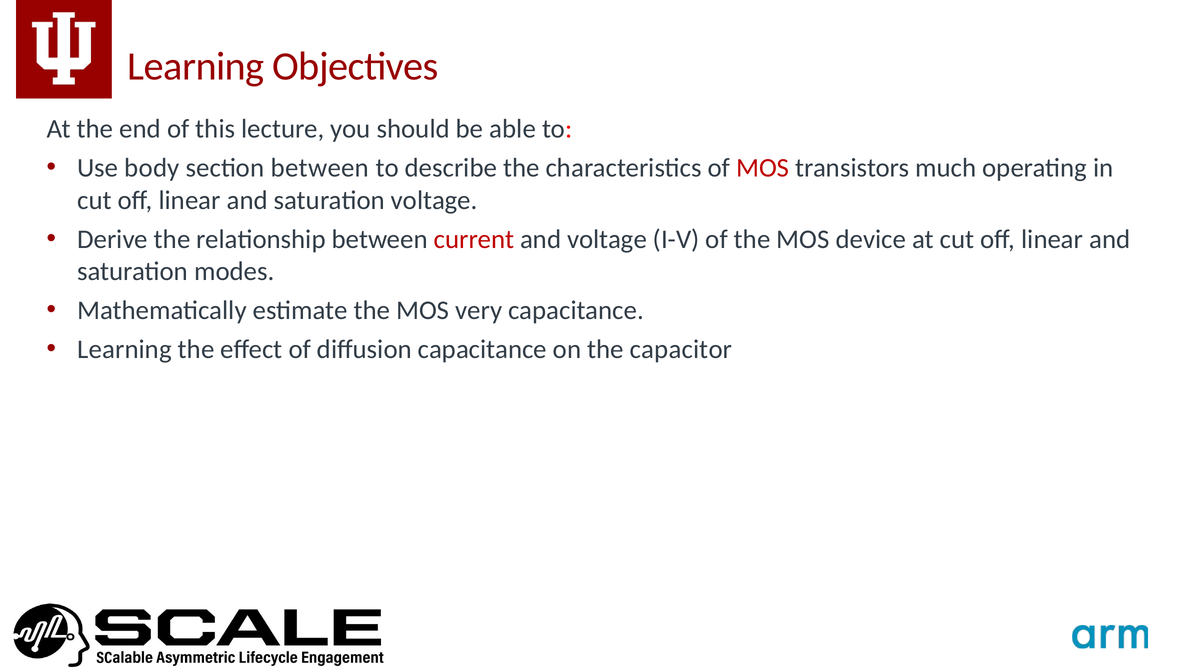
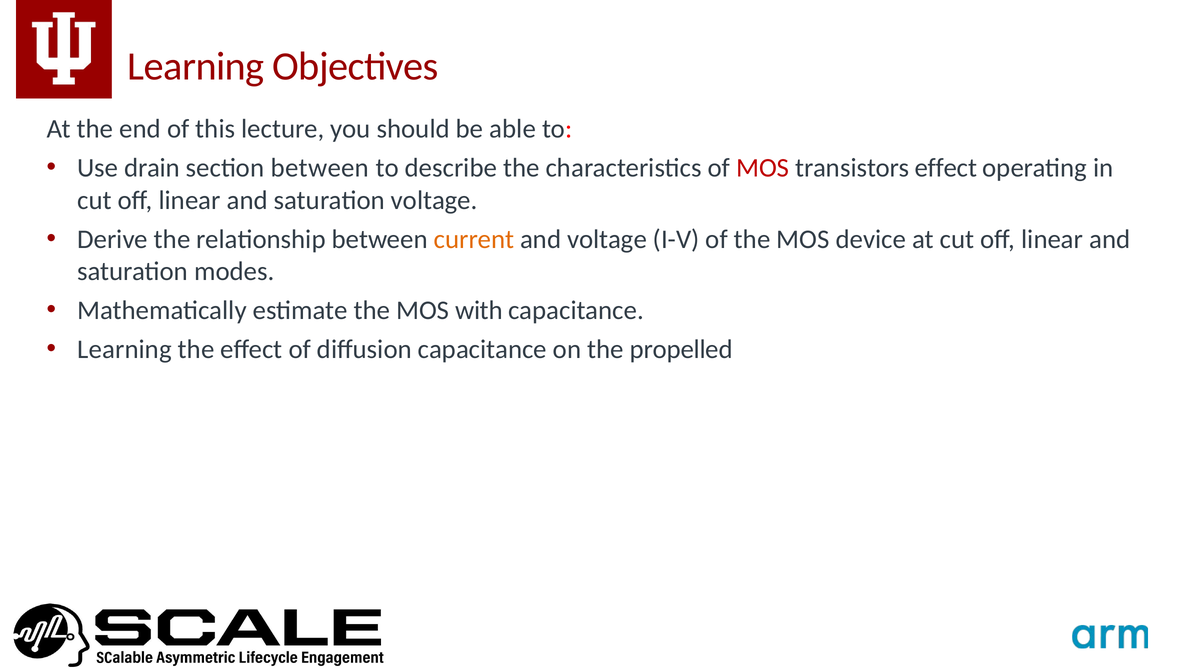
body: body -> drain
transistors much: much -> effect
current colour: red -> orange
very: very -> with
capacitor: capacitor -> propelled
